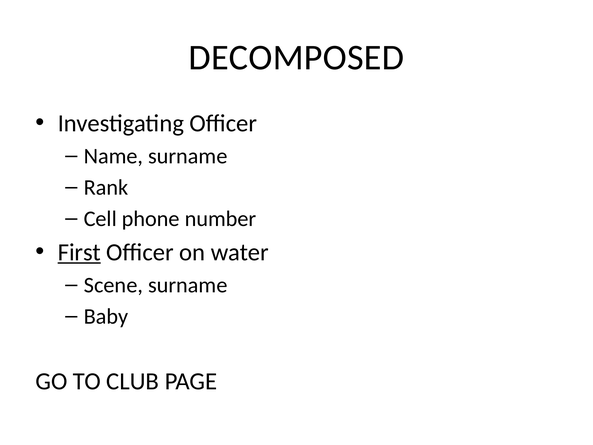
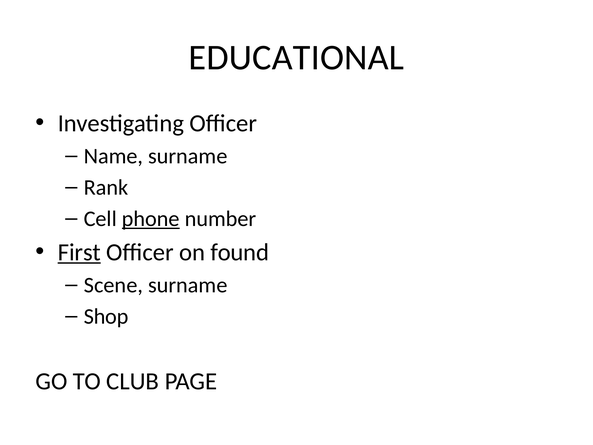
DECOMPOSED: DECOMPOSED -> EDUCATIONAL
phone underline: none -> present
water: water -> found
Baby: Baby -> Shop
